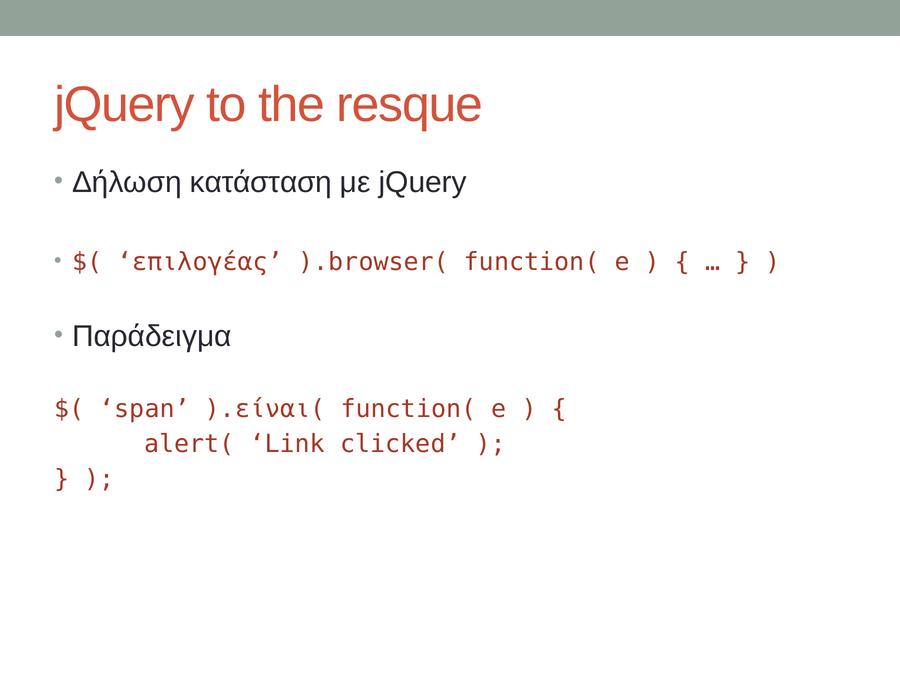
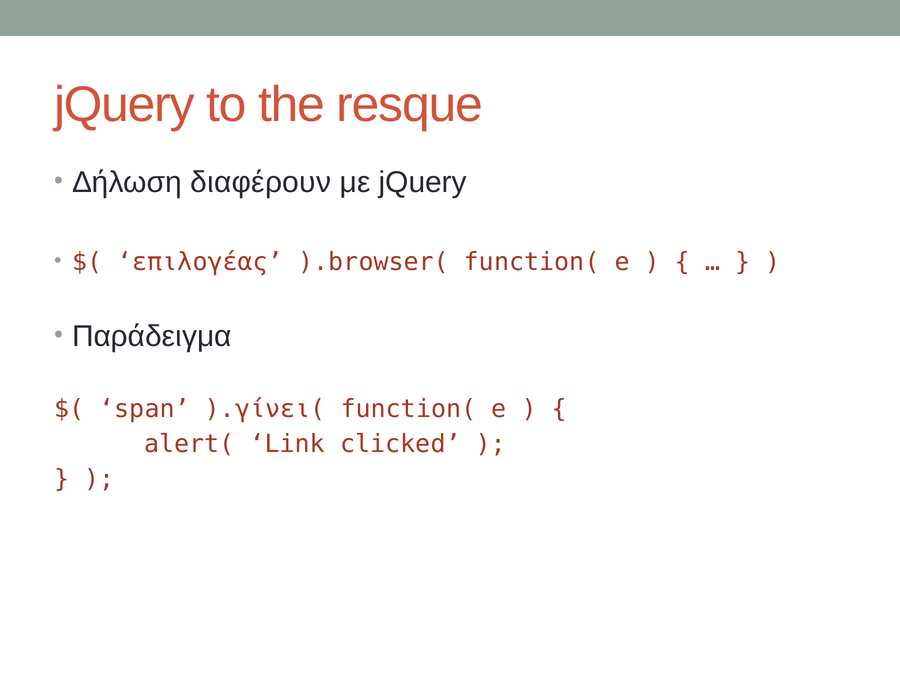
κατάσταση: κατάσταση -> διαφέρουν
).είναι(: ).είναι( -> ).γίνει(
